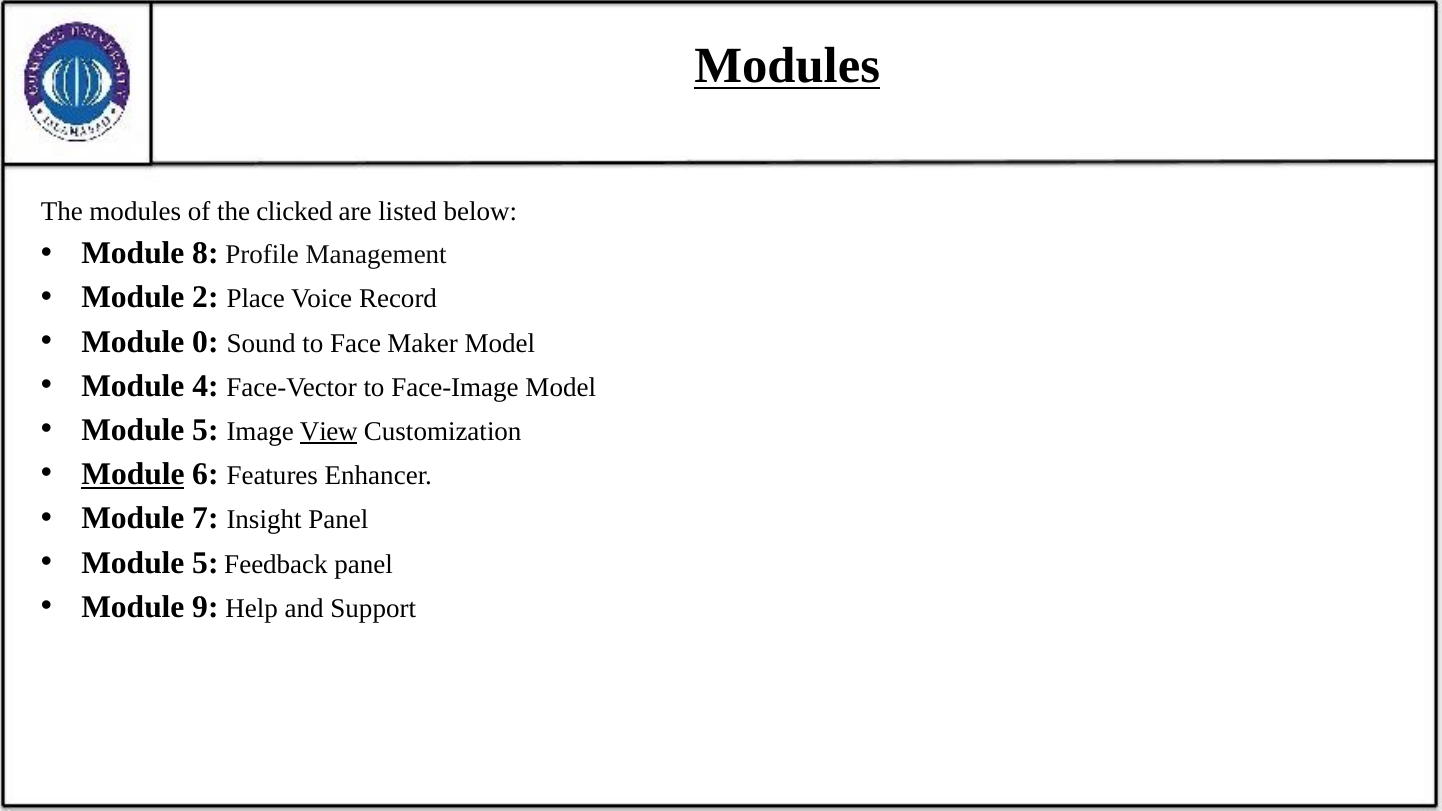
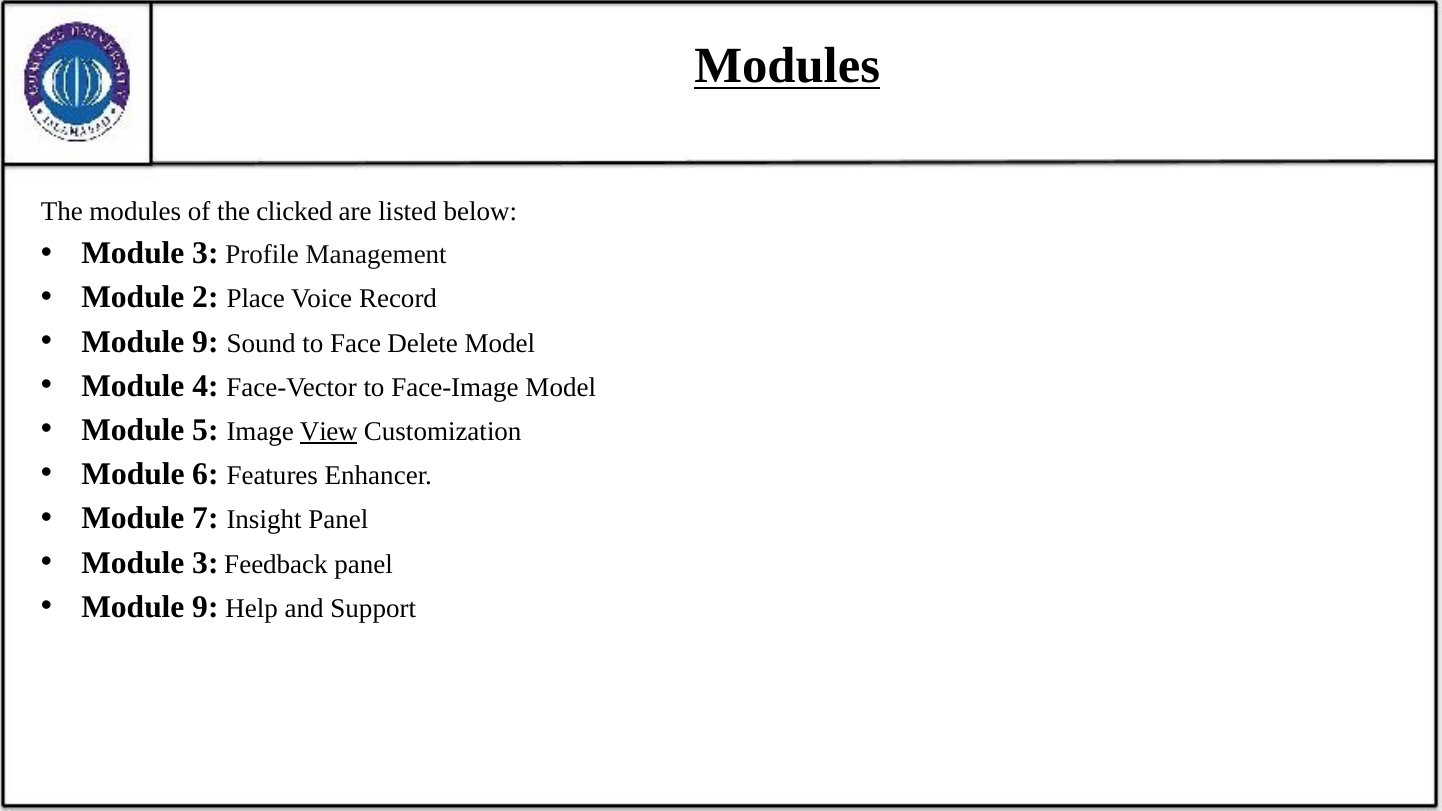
8 at (205, 253): 8 -> 3
0 at (205, 342): 0 -> 9
Maker: Maker -> Delete
Module at (133, 474) underline: present -> none
5 at (205, 563): 5 -> 3
